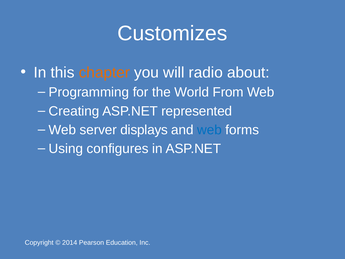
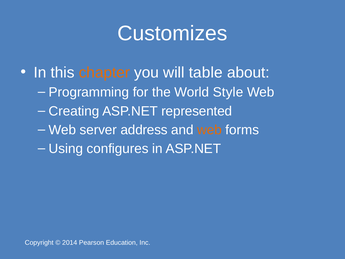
radio: radio -> table
From: From -> Style
displays: displays -> address
web at (210, 130) colour: blue -> orange
